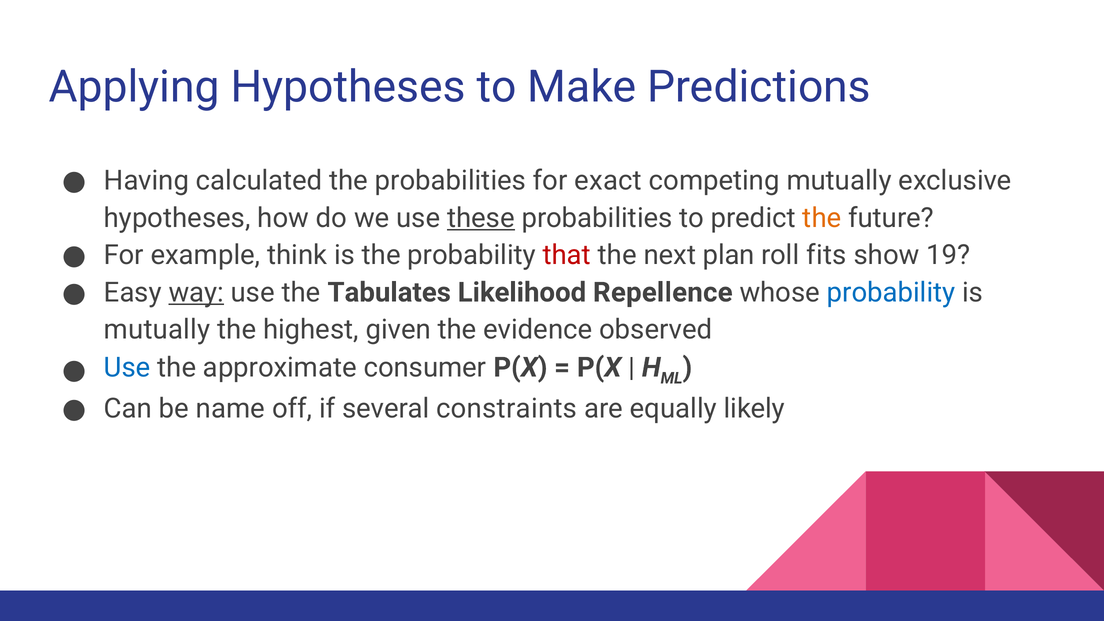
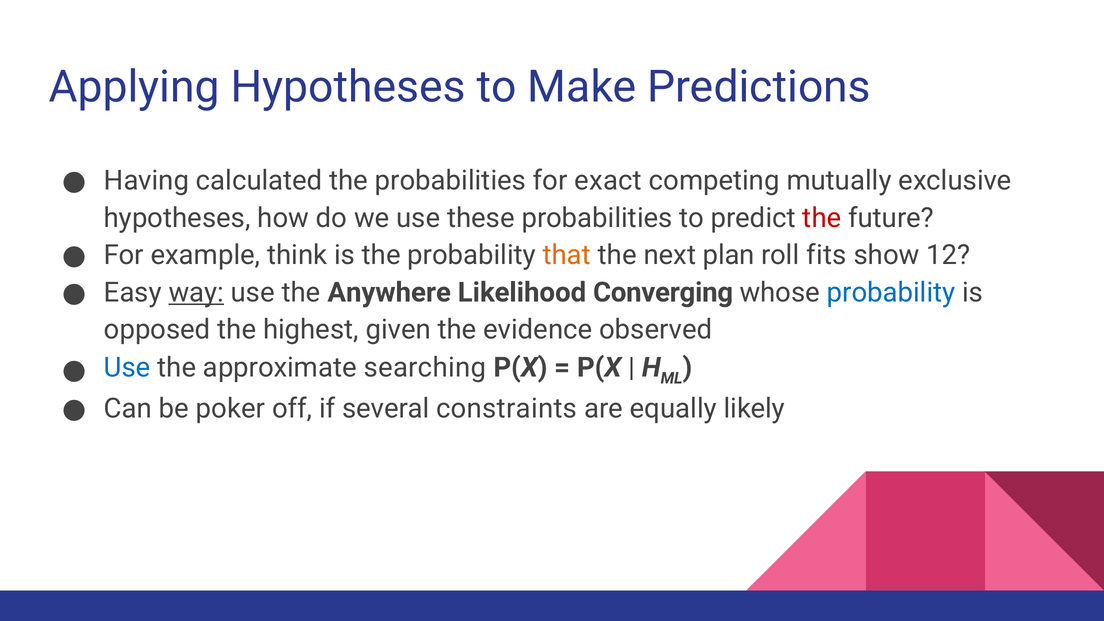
these underline: present -> none
the at (822, 218) colour: orange -> red
that colour: red -> orange
19: 19 -> 12
Tabulates: Tabulates -> Anywhere
Repellence: Repellence -> Converging
mutually at (157, 330): mutually -> opposed
consumer: consumer -> searching
name: name -> poker
